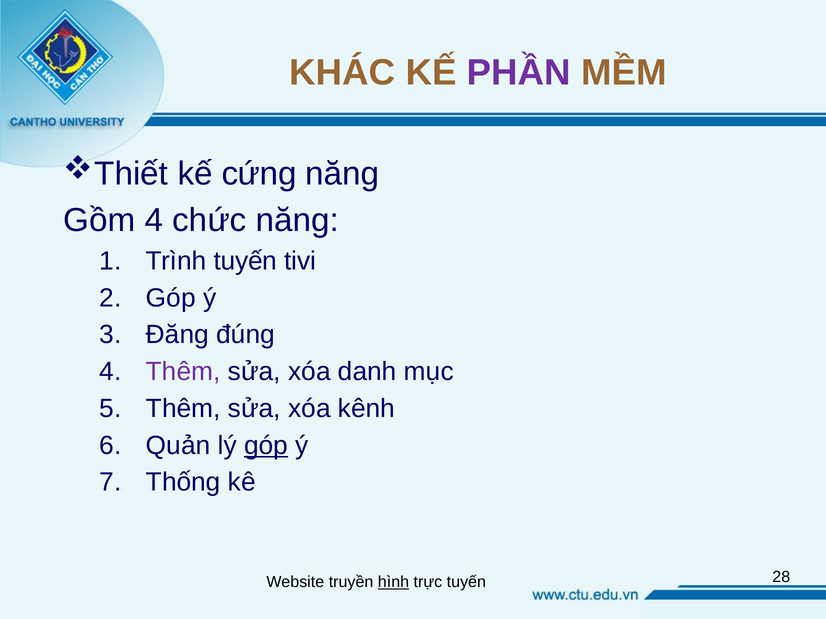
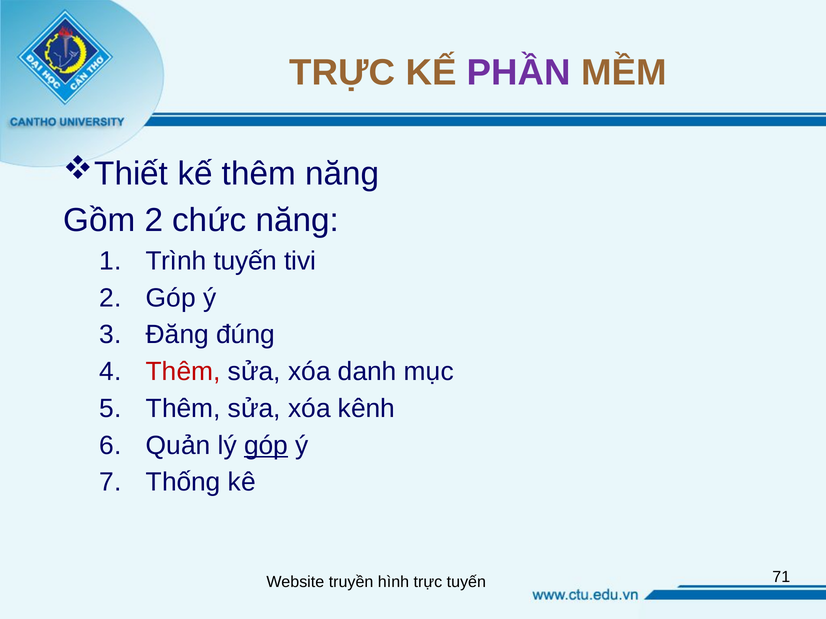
KHÁC at (342, 73): KHÁC -> TRỰC
kế cứng: cứng -> thêm
Gồm 4: 4 -> 2
Thêm at (183, 372) colour: purple -> red
hình underline: present -> none
28: 28 -> 71
